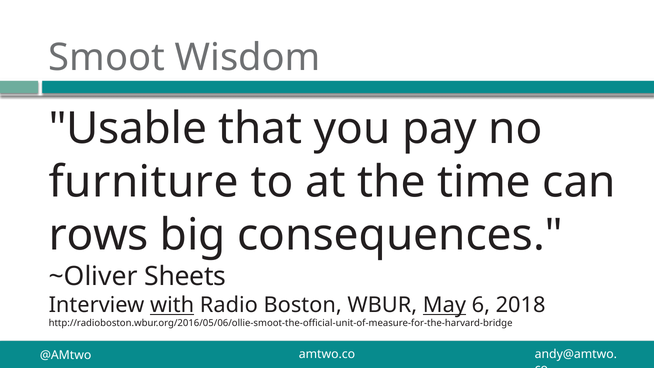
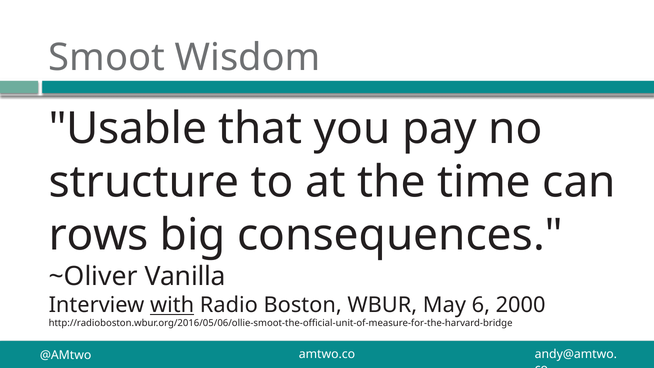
furniture: furniture -> structure
Sheets: Sheets -> Vanilla
May underline: present -> none
2018: 2018 -> 2000
